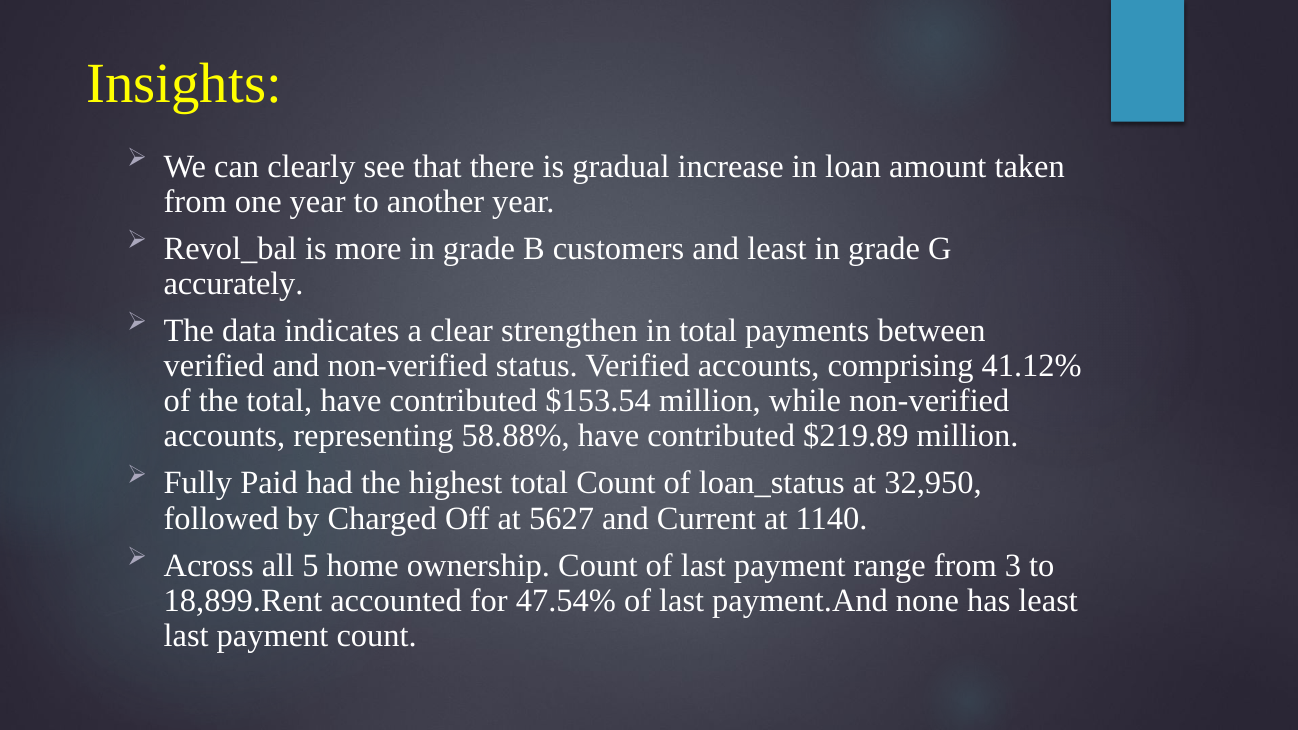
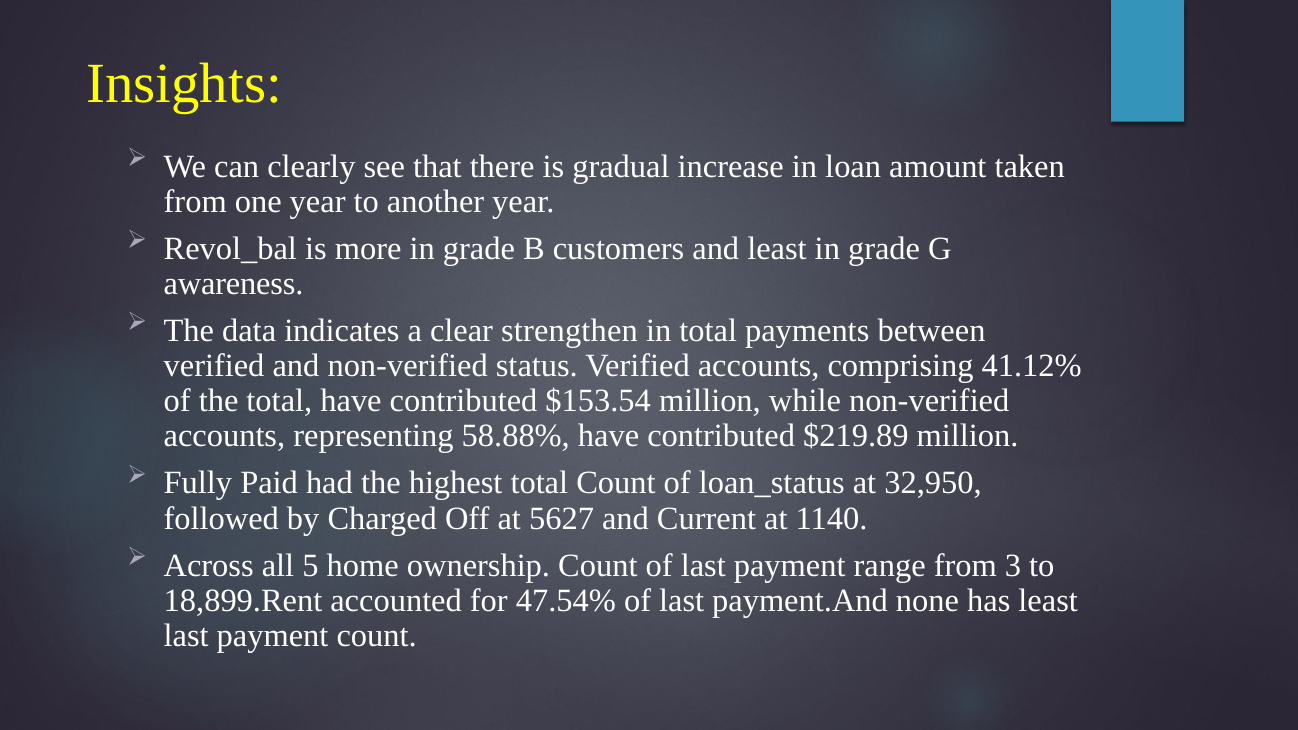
accurately: accurately -> awareness
